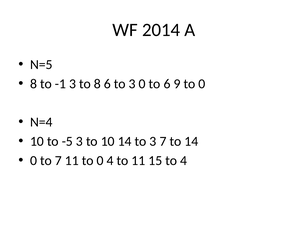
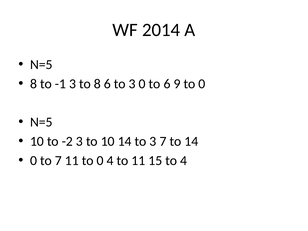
N=4 at (41, 122): N=4 -> N=5
-5: -5 -> -2
